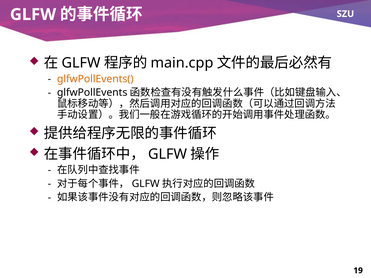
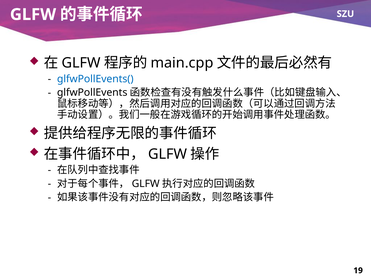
glfwPollEvents( colour: orange -> blue
